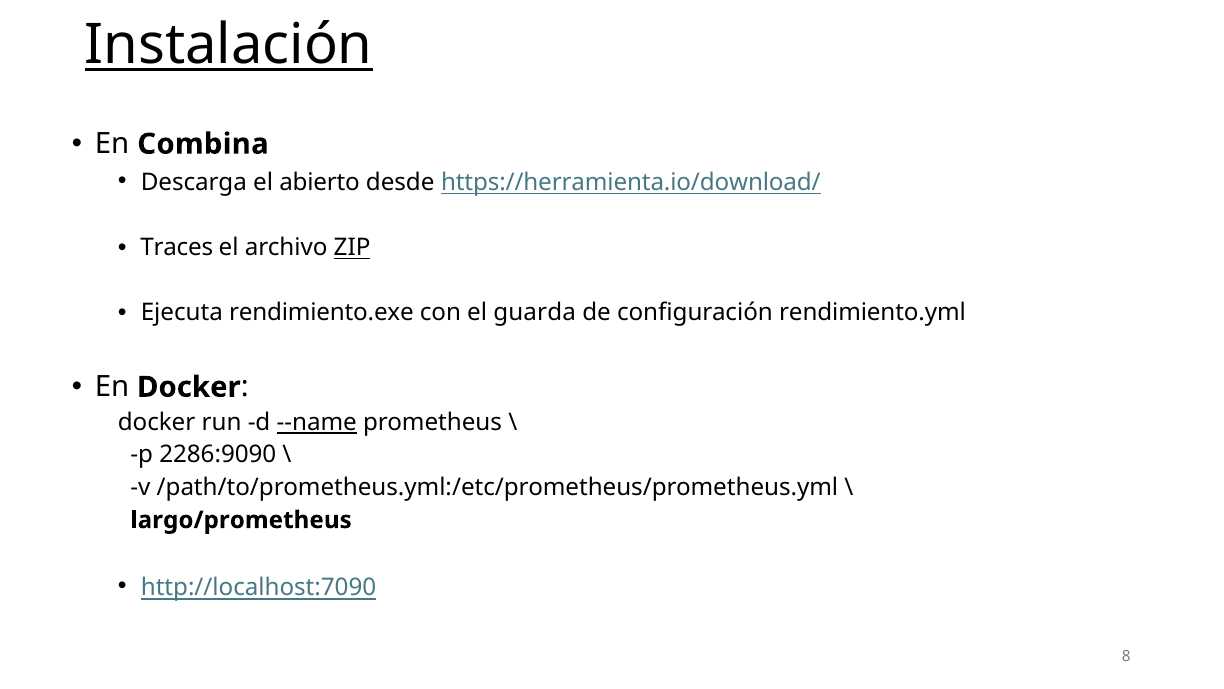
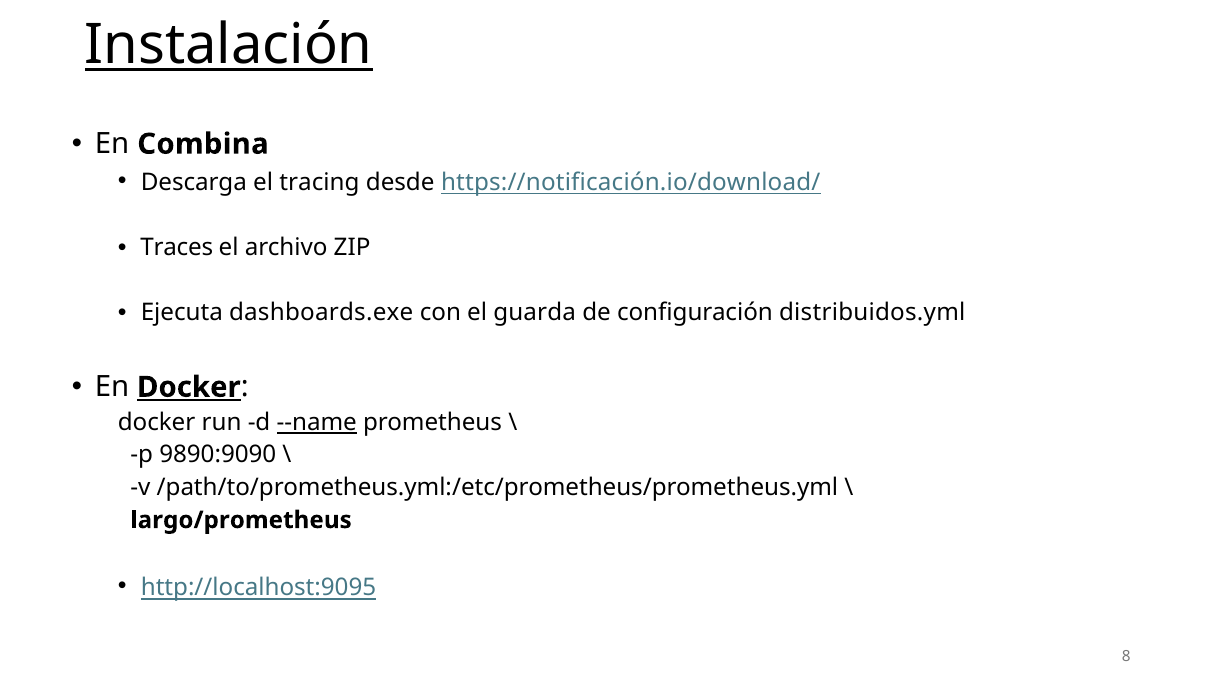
abierto: abierto -> tracing
https://herramienta.io/download/: https://herramienta.io/download/ -> https://notificación.io/download/
ZIP underline: present -> none
rendimiento.exe: rendimiento.exe -> dashboards.exe
rendimiento.yml: rendimiento.yml -> distribuidos.yml
Docker at (189, 387) underline: none -> present
2286:9090: 2286:9090 -> 9890:9090
http://localhost:7090: http://localhost:7090 -> http://localhost:9095
